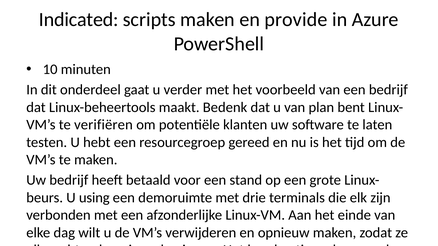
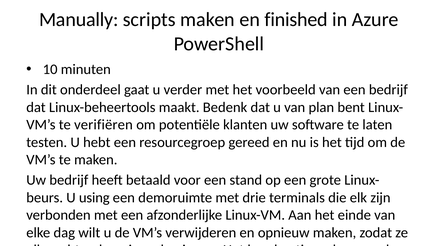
Indicated: Indicated -> Manually
provide: provide -> finished
